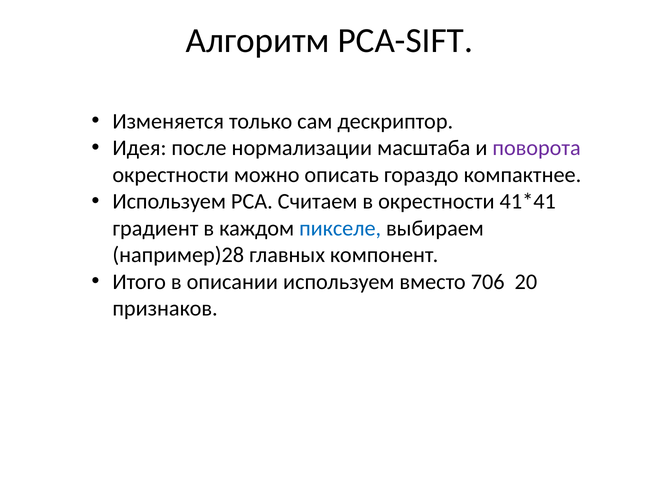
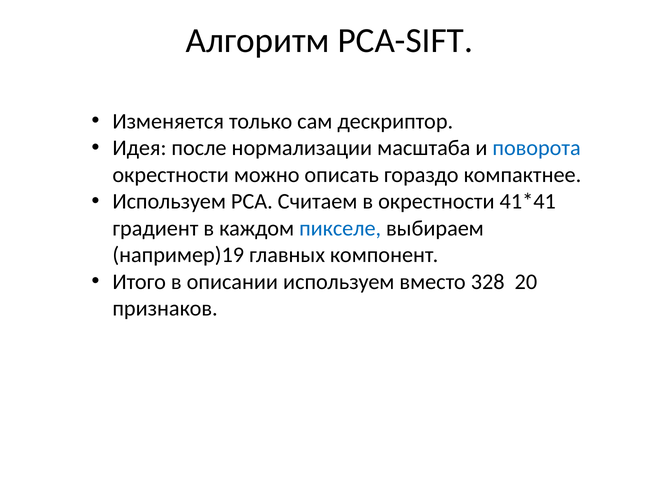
поворота colour: purple -> blue
например)28: например)28 -> например)19
706: 706 -> 328
